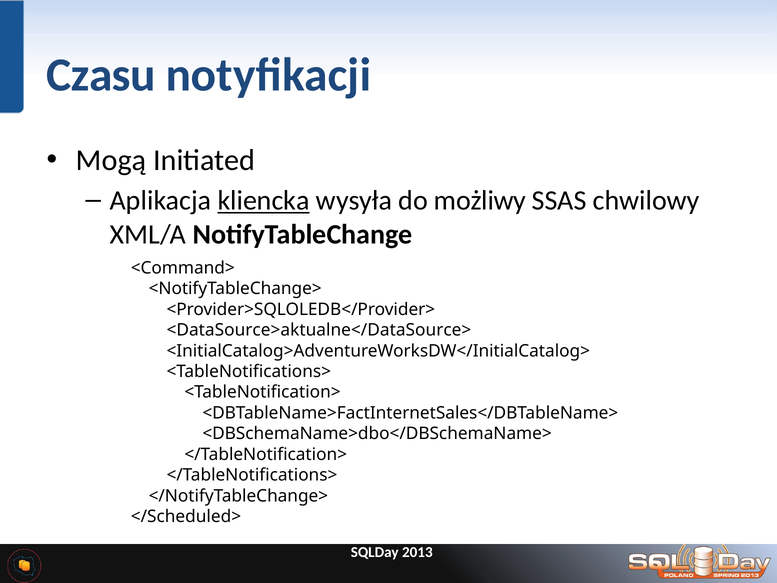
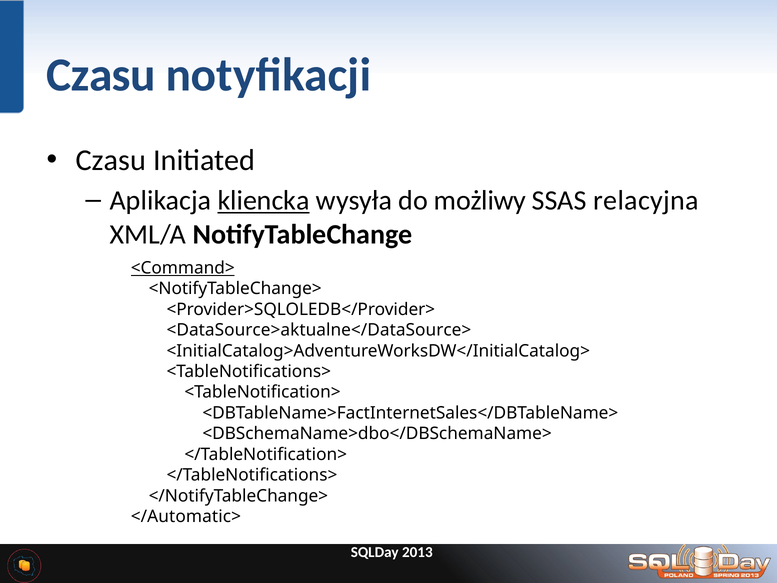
Mogą at (111, 160): Mogą -> Czasu
chwilowy: chwilowy -> relacyjna
<Command> underline: none -> present
</Scheduled>: </Scheduled> -> </Automatic>
